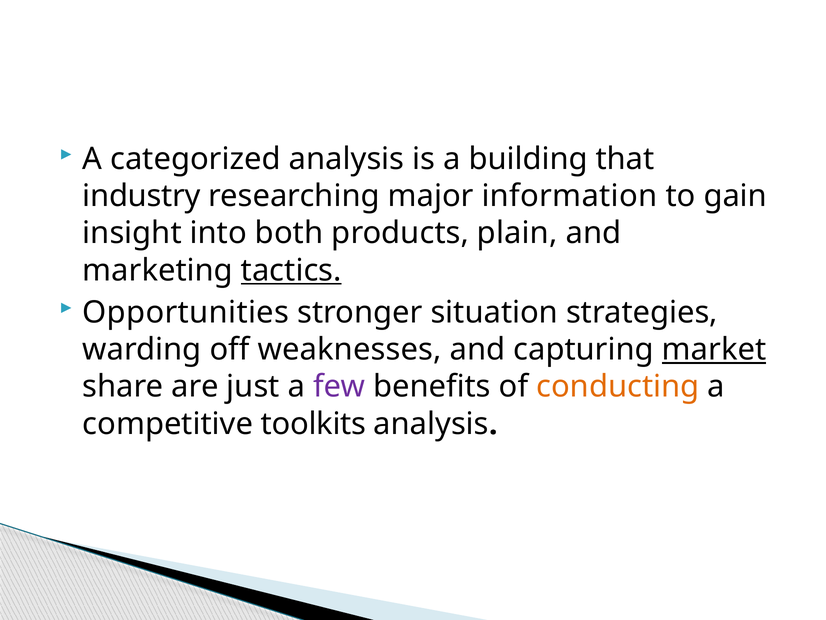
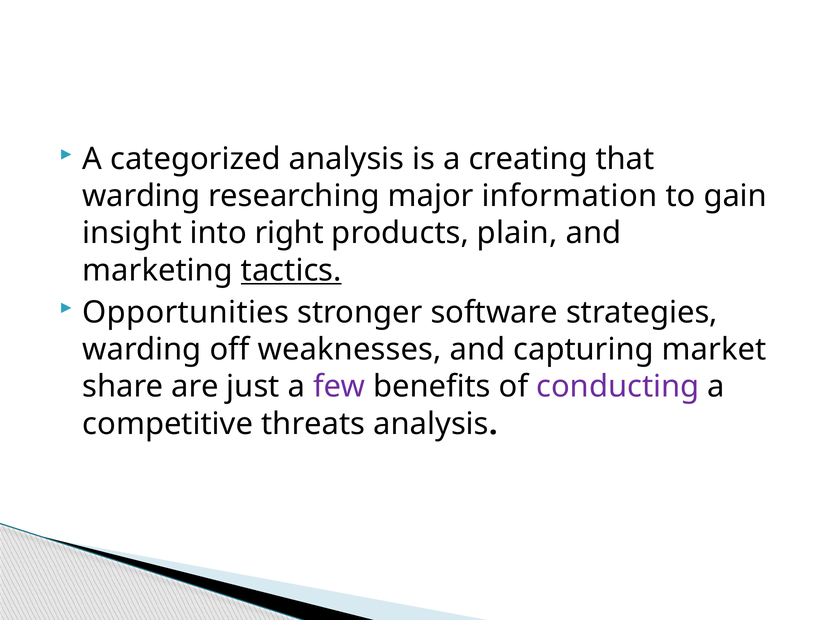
building: building -> creating
industry at (141, 196): industry -> warding
both: both -> right
situation: situation -> software
market underline: present -> none
conducting colour: orange -> purple
toolkits: toolkits -> threats
